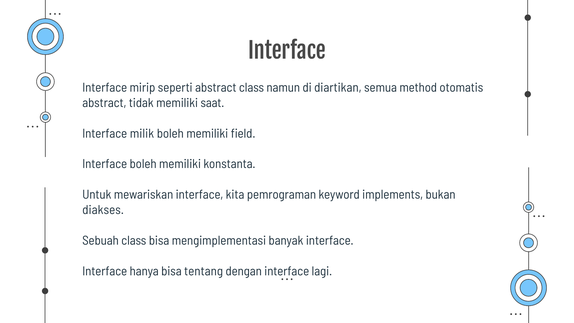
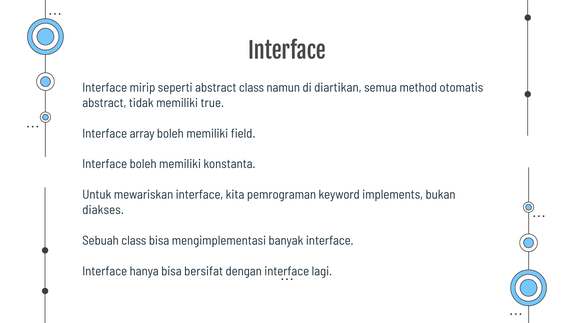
saat: saat -> true
milik: milik -> array
tentang: tentang -> bersifat
